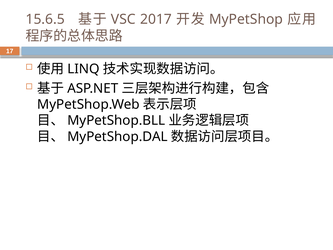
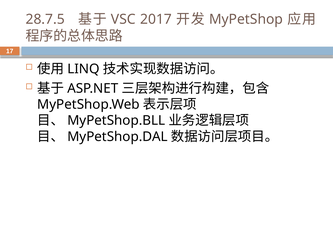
15.6.5: 15.6.5 -> 28.7.5
